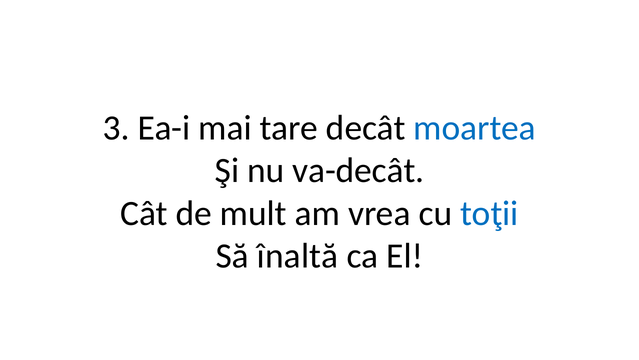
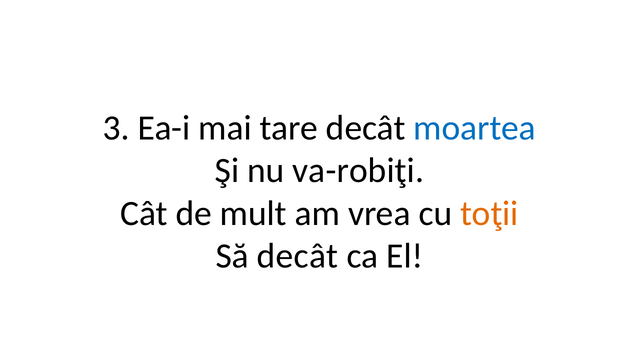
va-decât: va-decât -> va-robiţi
toţii colour: blue -> orange
Să înaltă: înaltă -> decât
